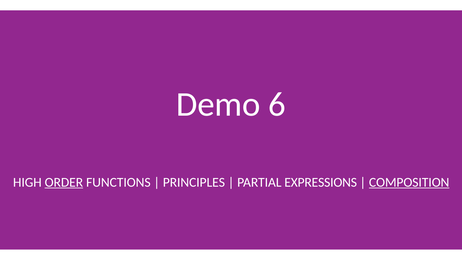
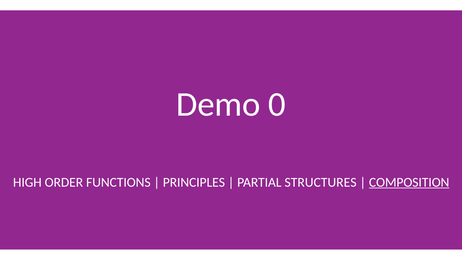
6: 6 -> 0
ORDER underline: present -> none
EXPRESSIONS: EXPRESSIONS -> STRUCTURES
